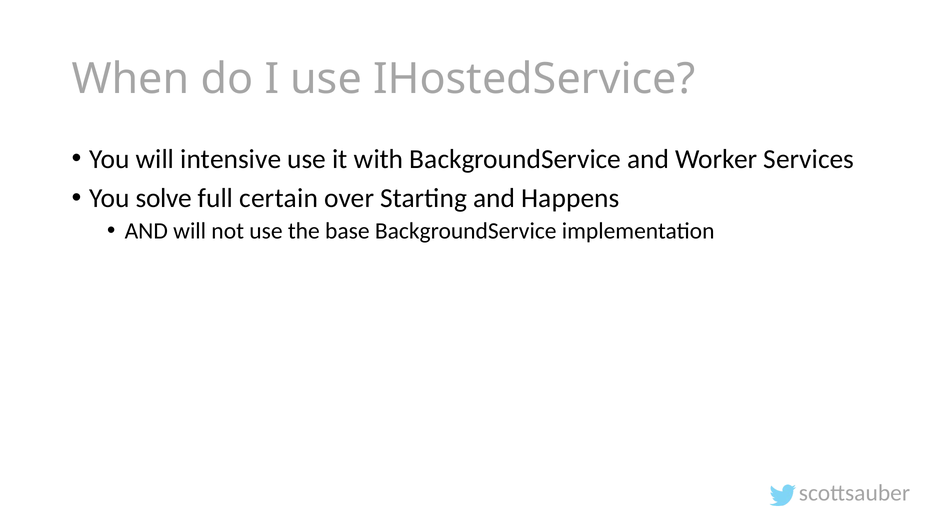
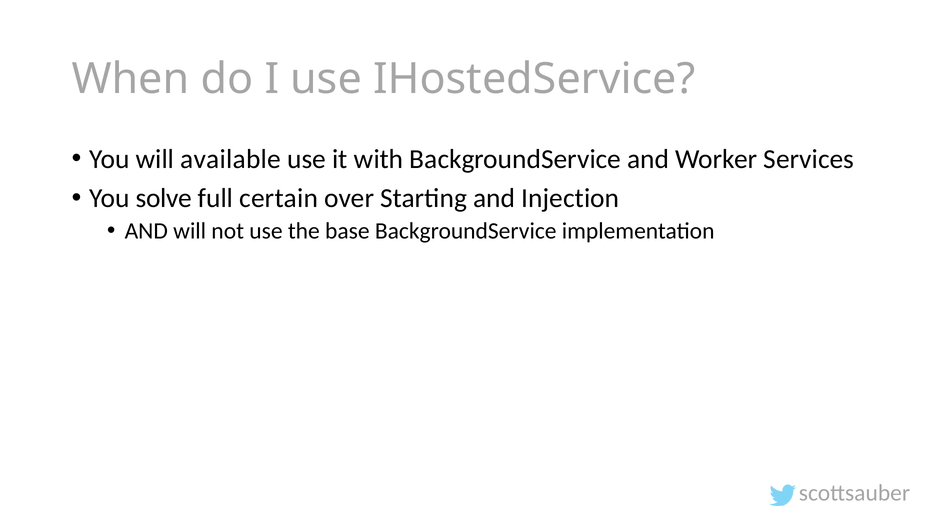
intensive: intensive -> available
Happens: Happens -> Injection
